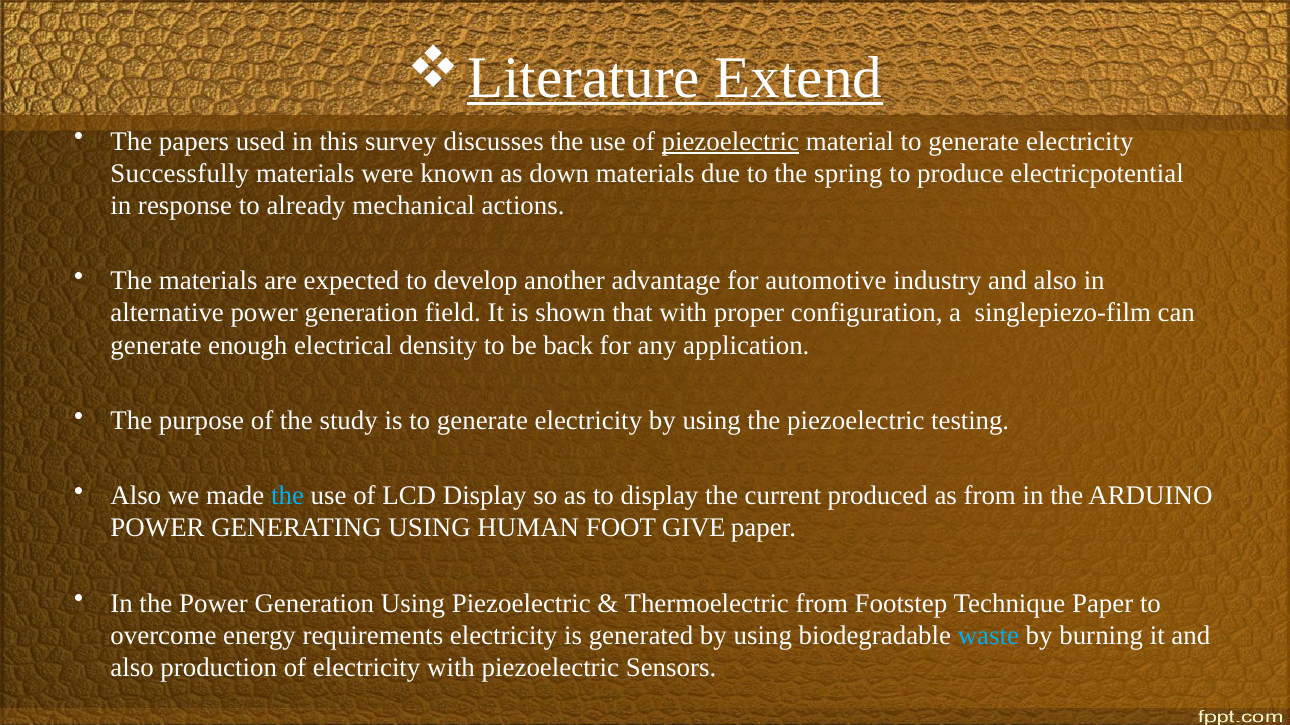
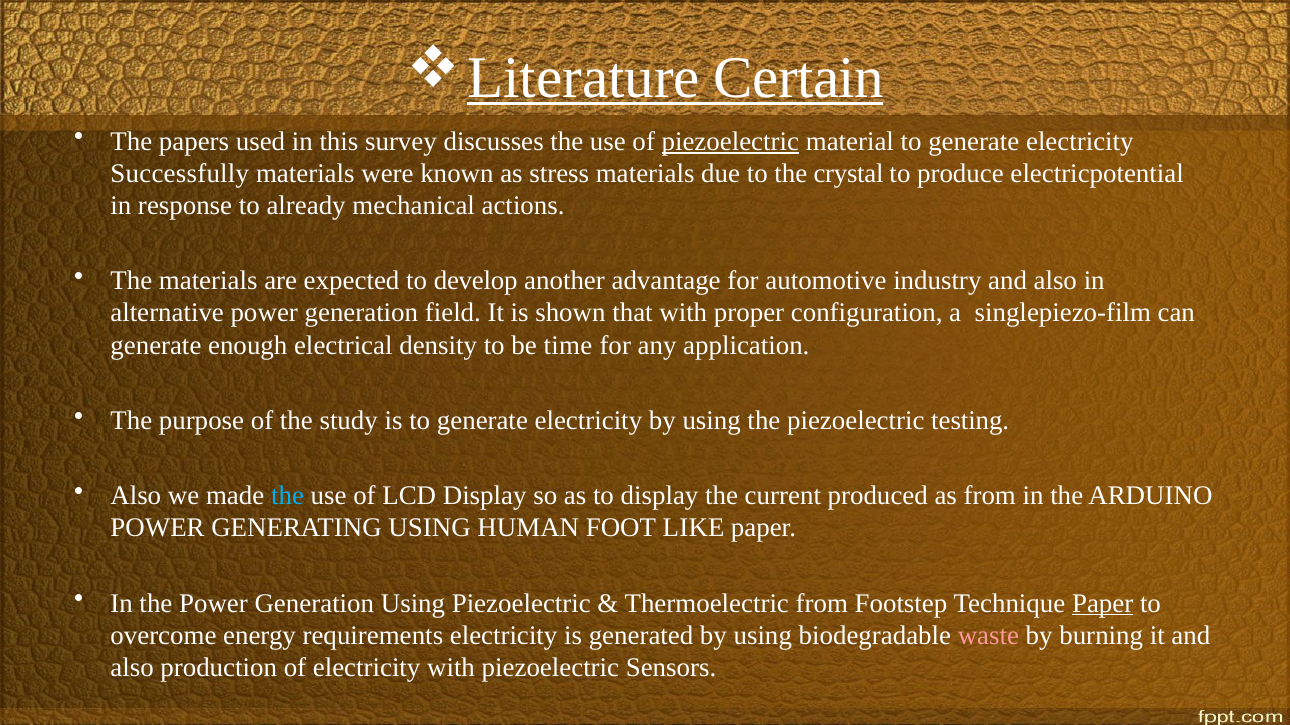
Extend: Extend -> Certain
down: down -> stress
spring: spring -> crystal
back: back -> time
GIVE: GIVE -> LIKE
Paper at (1103, 604) underline: none -> present
waste colour: light blue -> pink
